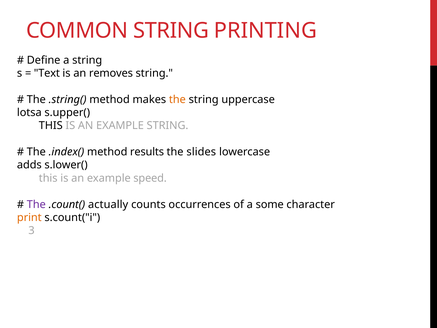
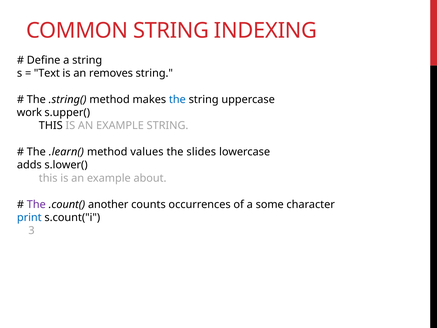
PRINTING: PRINTING -> INDEXING
the at (177, 99) colour: orange -> blue
lotsa: lotsa -> work
.index(: .index( -> .learn(
results: results -> values
speed: speed -> about
actually: actually -> another
print colour: orange -> blue
